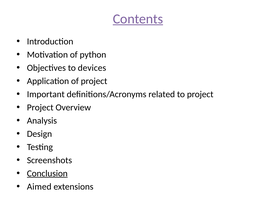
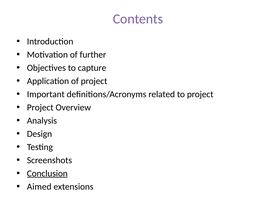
Contents underline: present -> none
python: python -> further
devices: devices -> capture
